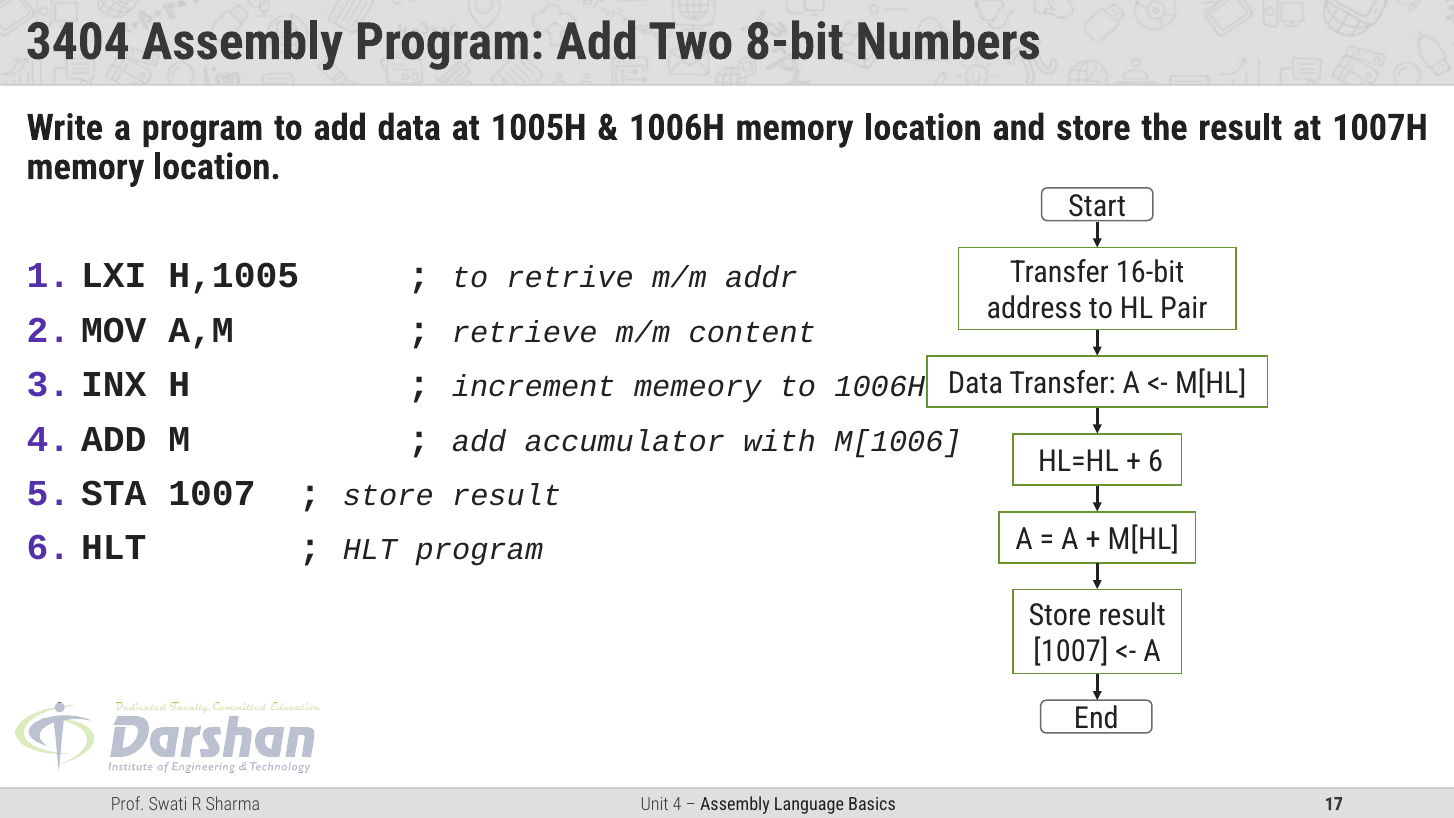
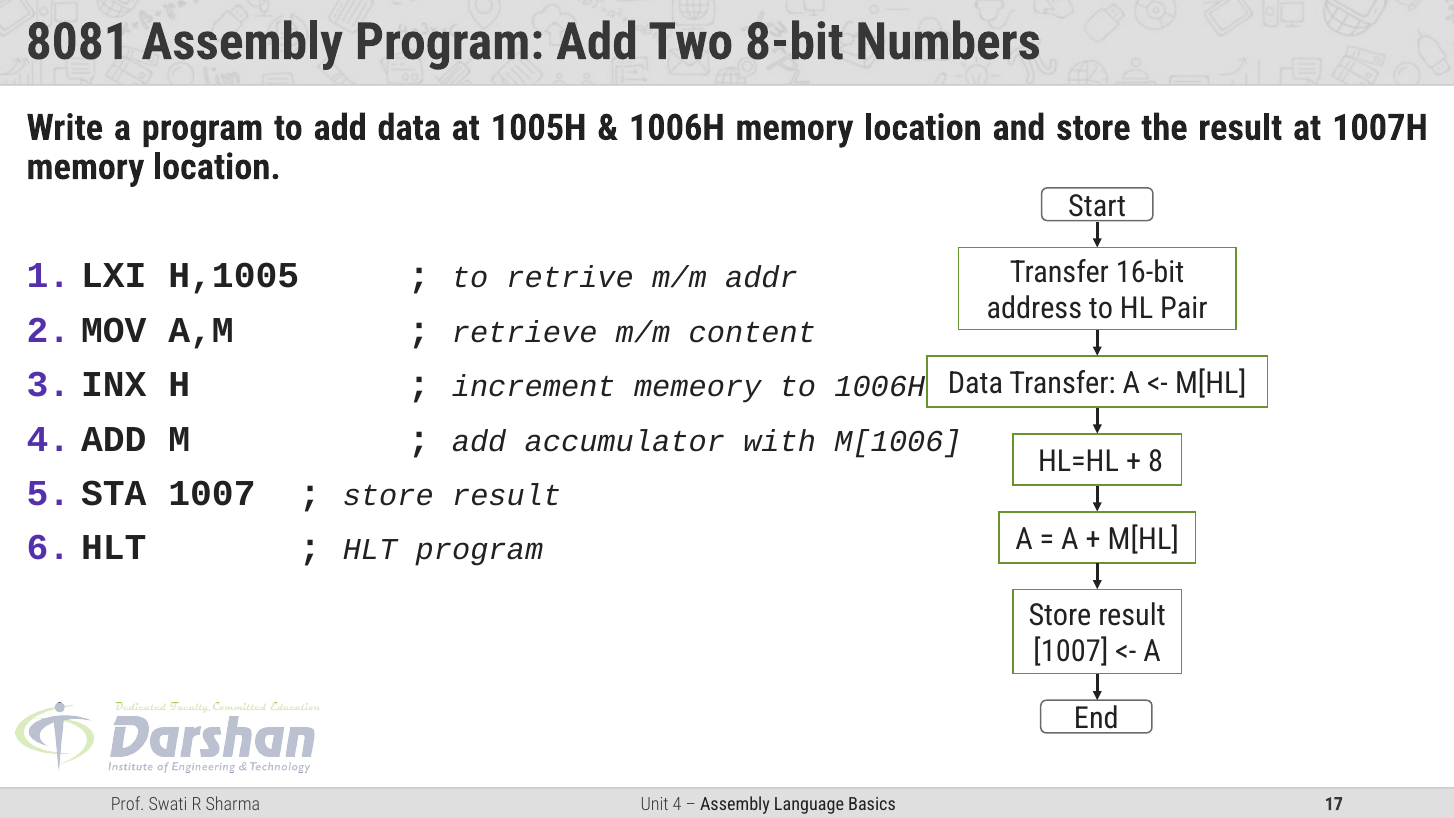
3404: 3404 -> 8081
6 at (1156, 462): 6 -> 8
